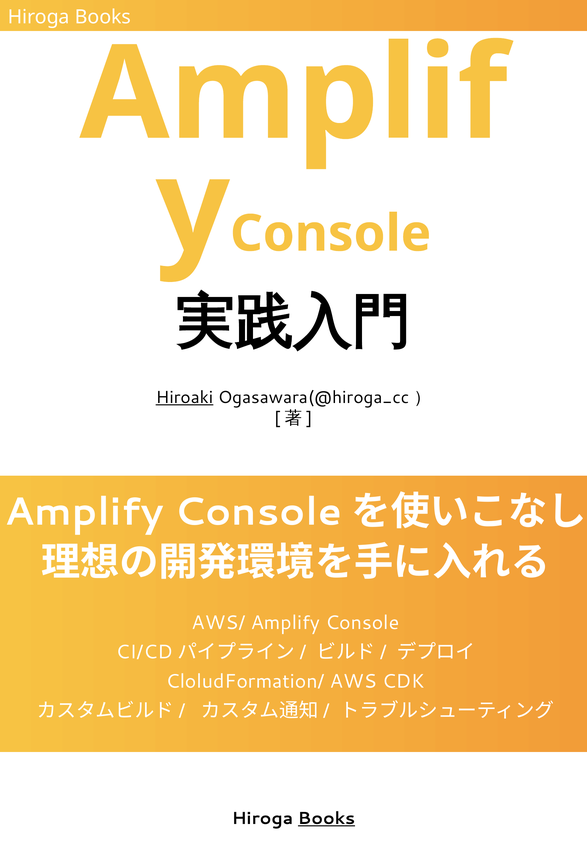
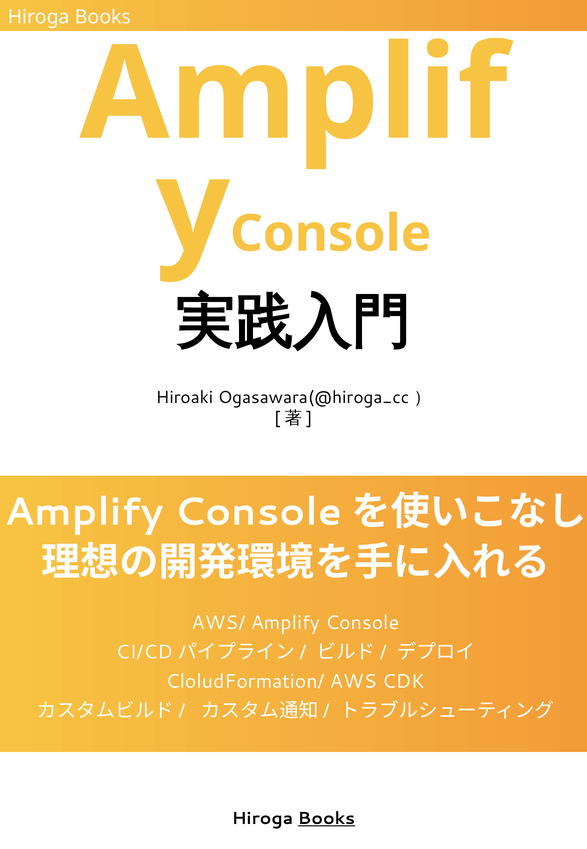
Hiroaki underline: present -> none
